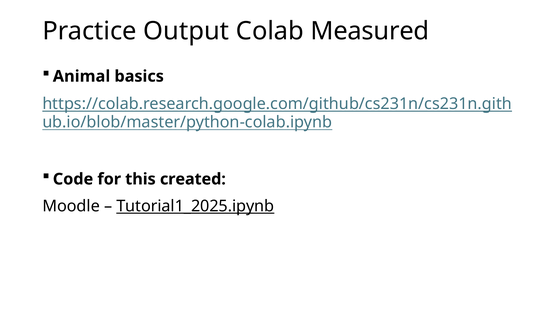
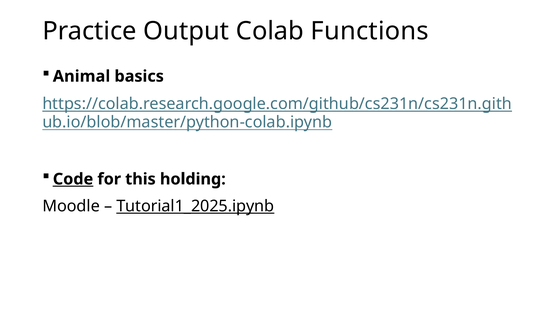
Measured: Measured -> Functions
Code underline: none -> present
created: created -> holding
